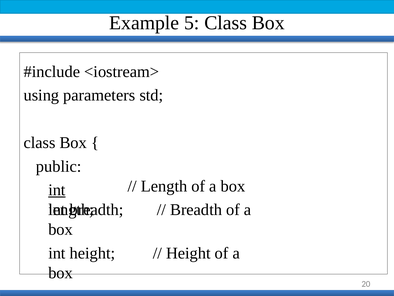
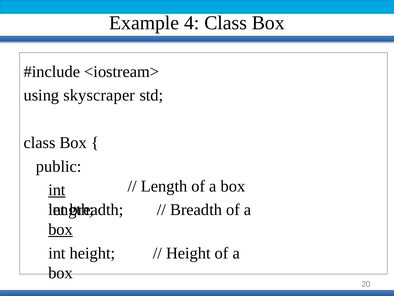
5: 5 -> 4
parameters: parameters -> skyscraper
box at (61, 229) underline: none -> present
